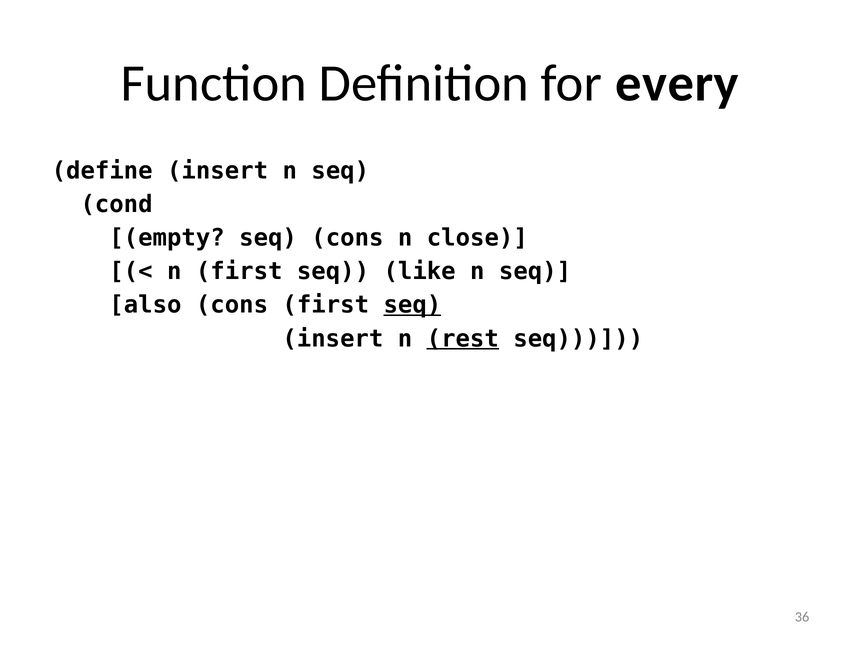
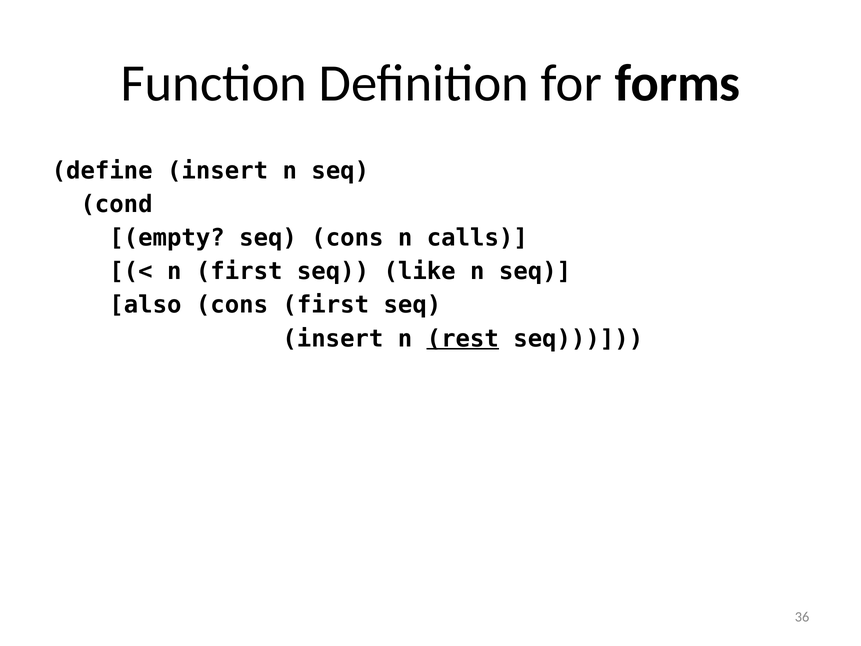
every: every -> forms
close: close -> calls
seq at (412, 305) underline: present -> none
